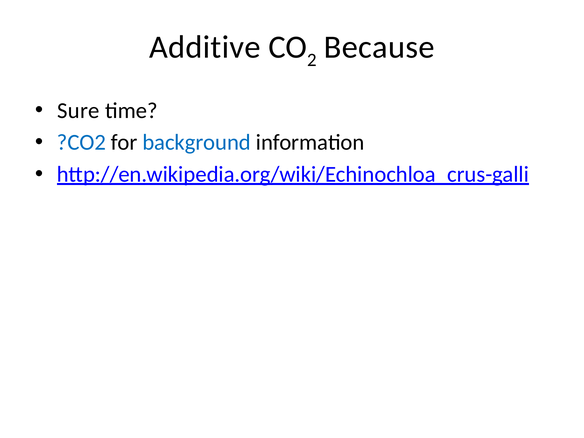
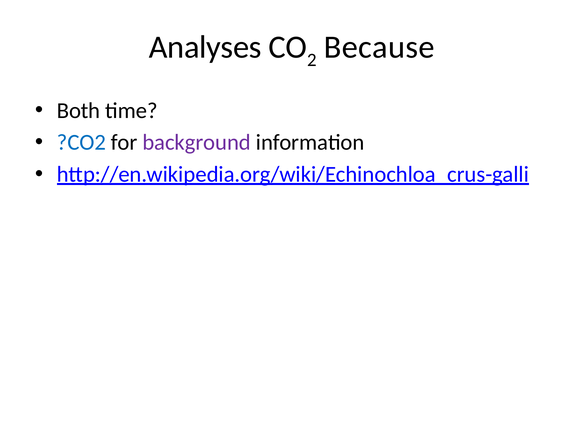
Additive: Additive -> Analyses
Sure: Sure -> Both
background colour: blue -> purple
